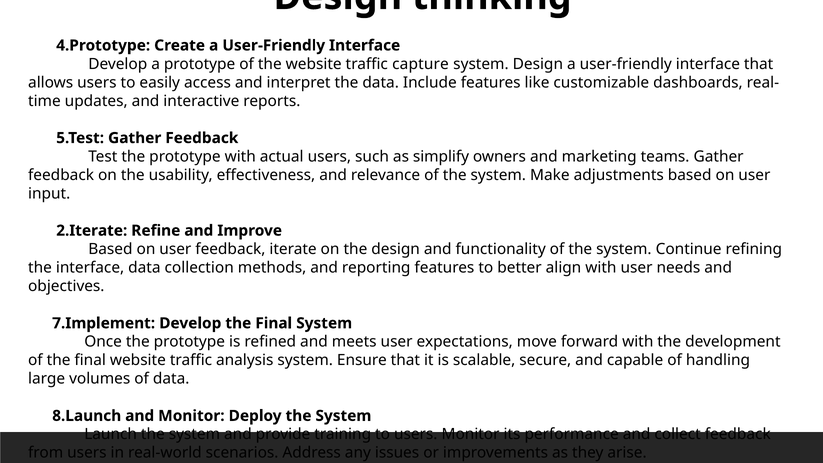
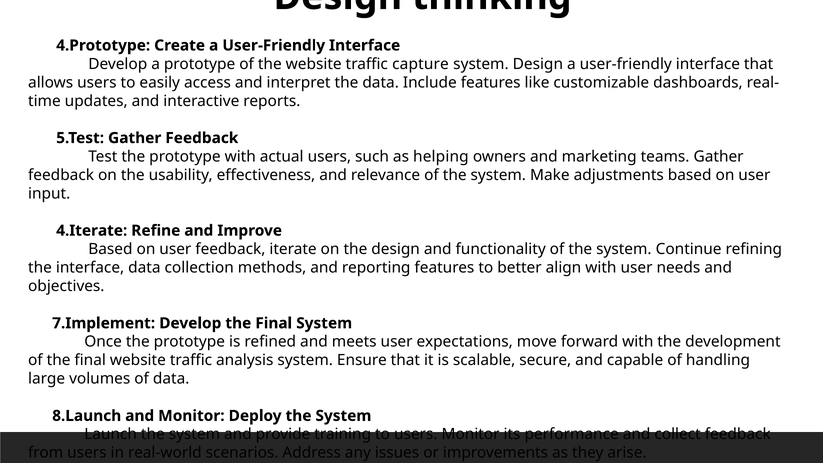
simplify: simplify -> helping
2.Iterate: 2.Iterate -> 4.Iterate
